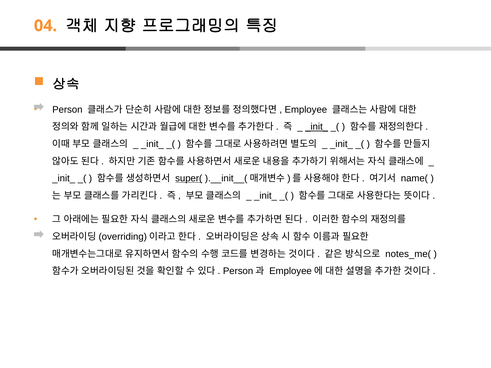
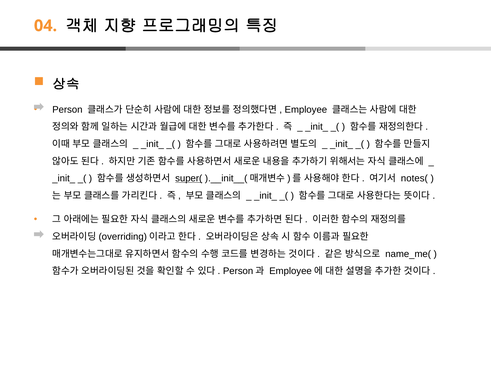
_init_ at (317, 127) underline: present -> none
name(: name( -> notes(
notes_me(: notes_me( -> name_me(
